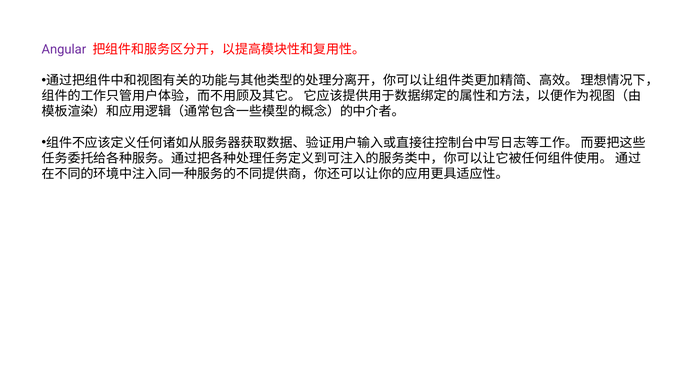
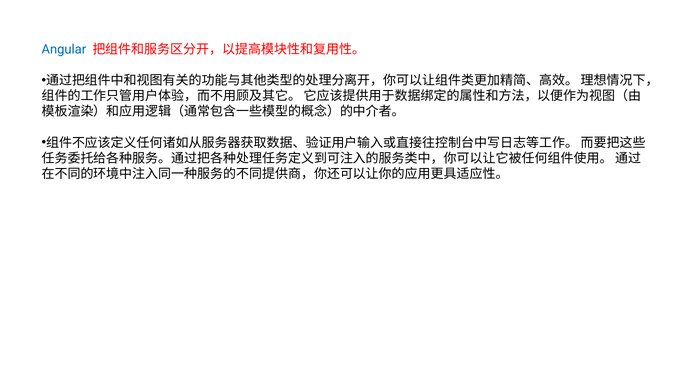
Angular colour: purple -> blue
